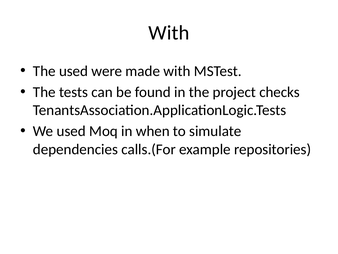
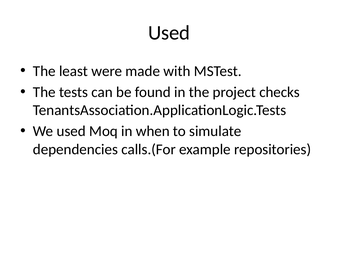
With at (169, 33): With -> Used
The used: used -> least
